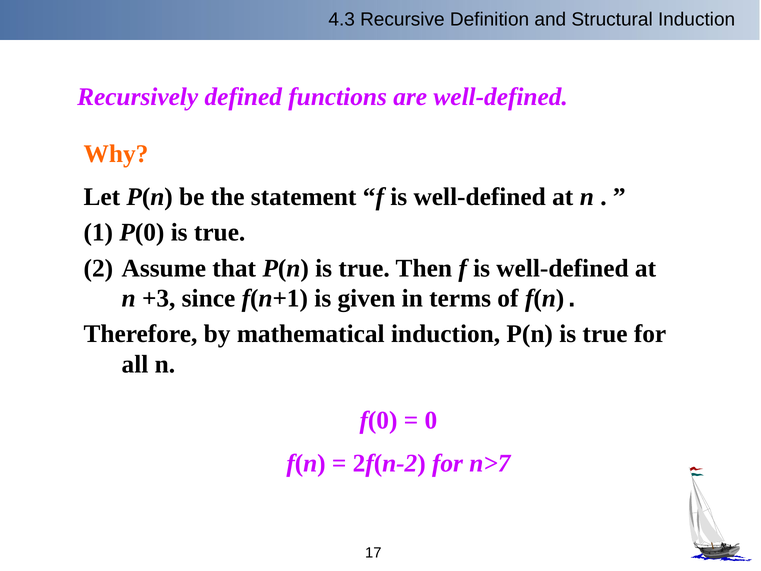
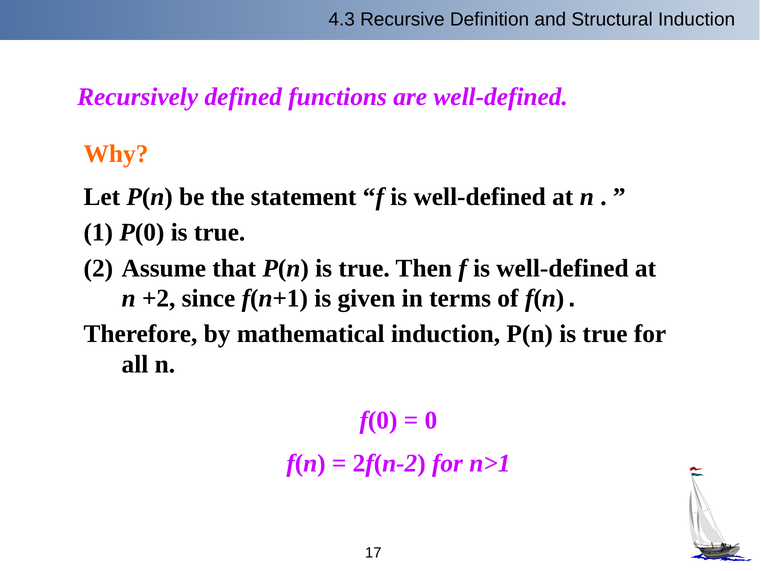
+3: +3 -> +2
n>7: n>7 -> n>1
